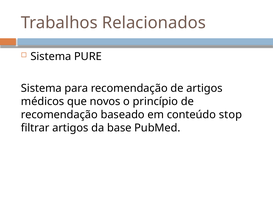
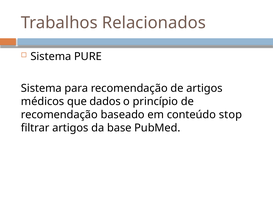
novos: novos -> dados
